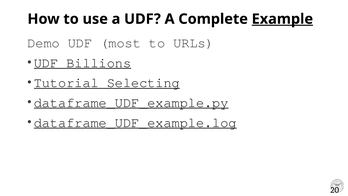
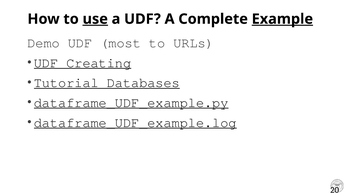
use underline: none -> present
Billions: Billions -> Creating
Selecting: Selecting -> Databases
